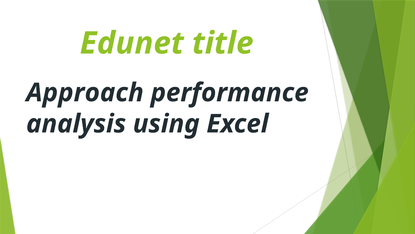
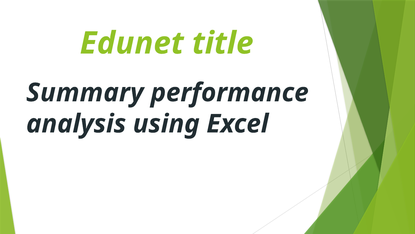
Approach: Approach -> Summary
